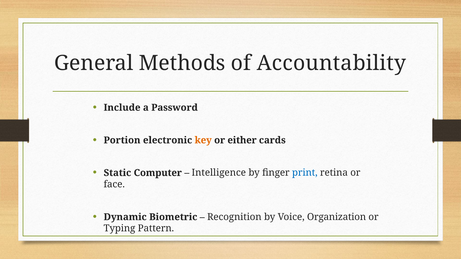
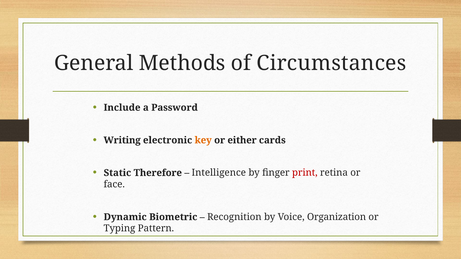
Accountability: Accountability -> Circumstances
Portion: Portion -> Writing
Computer: Computer -> Therefore
print colour: blue -> red
